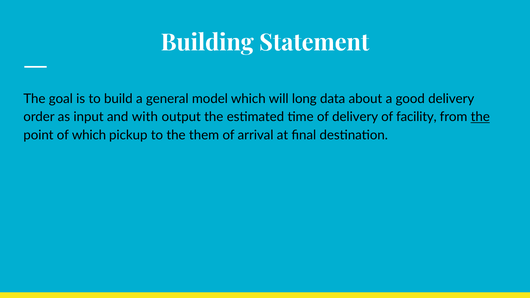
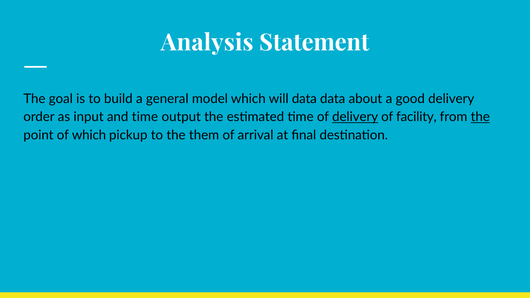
Building: Building -> Analysis
will long: long -> data
and with: with -> time
delivery at (355, 117) underline: none -> present
